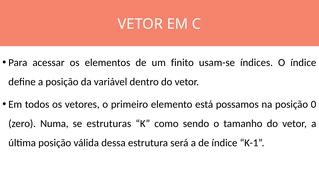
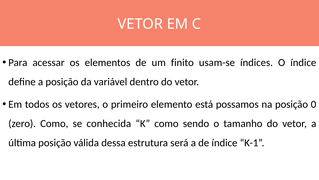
zero Numa: Numa -> Como
estruturas: estruturas -> conhecida
